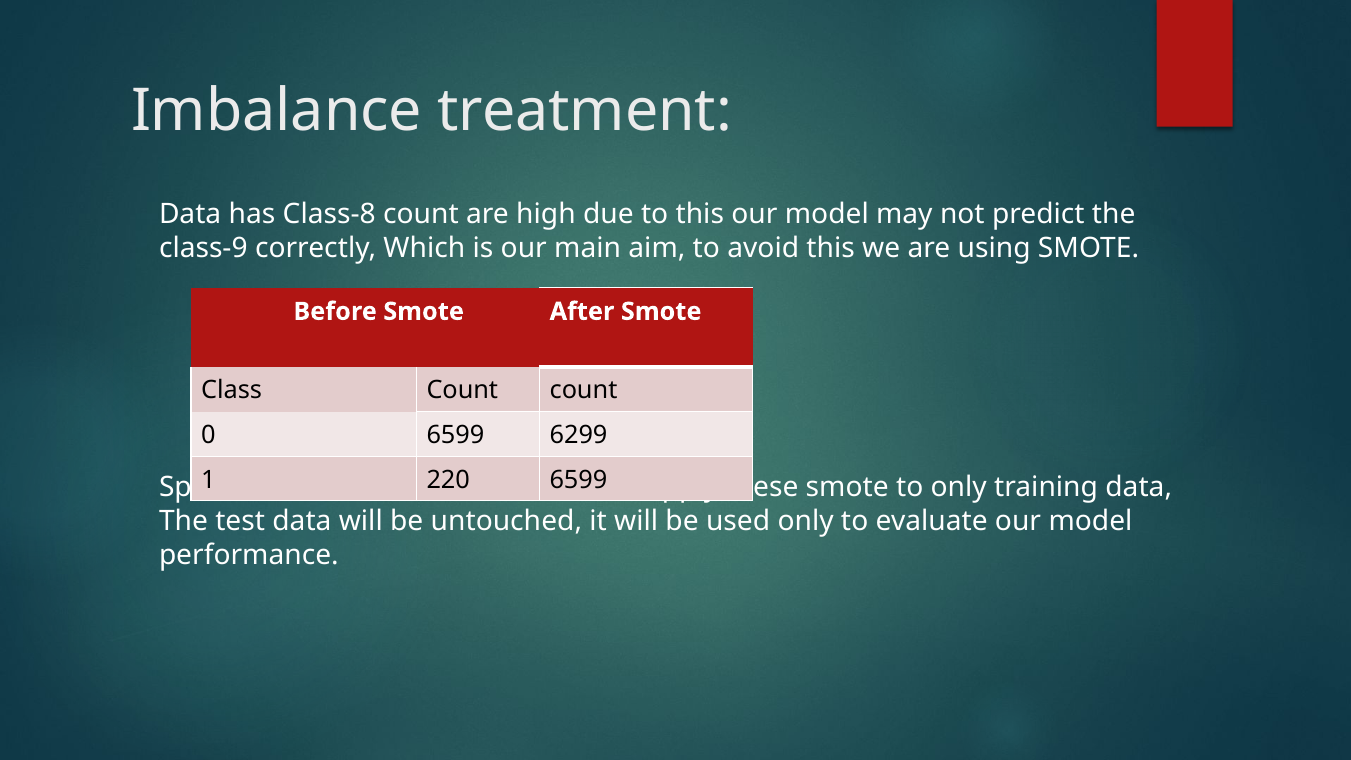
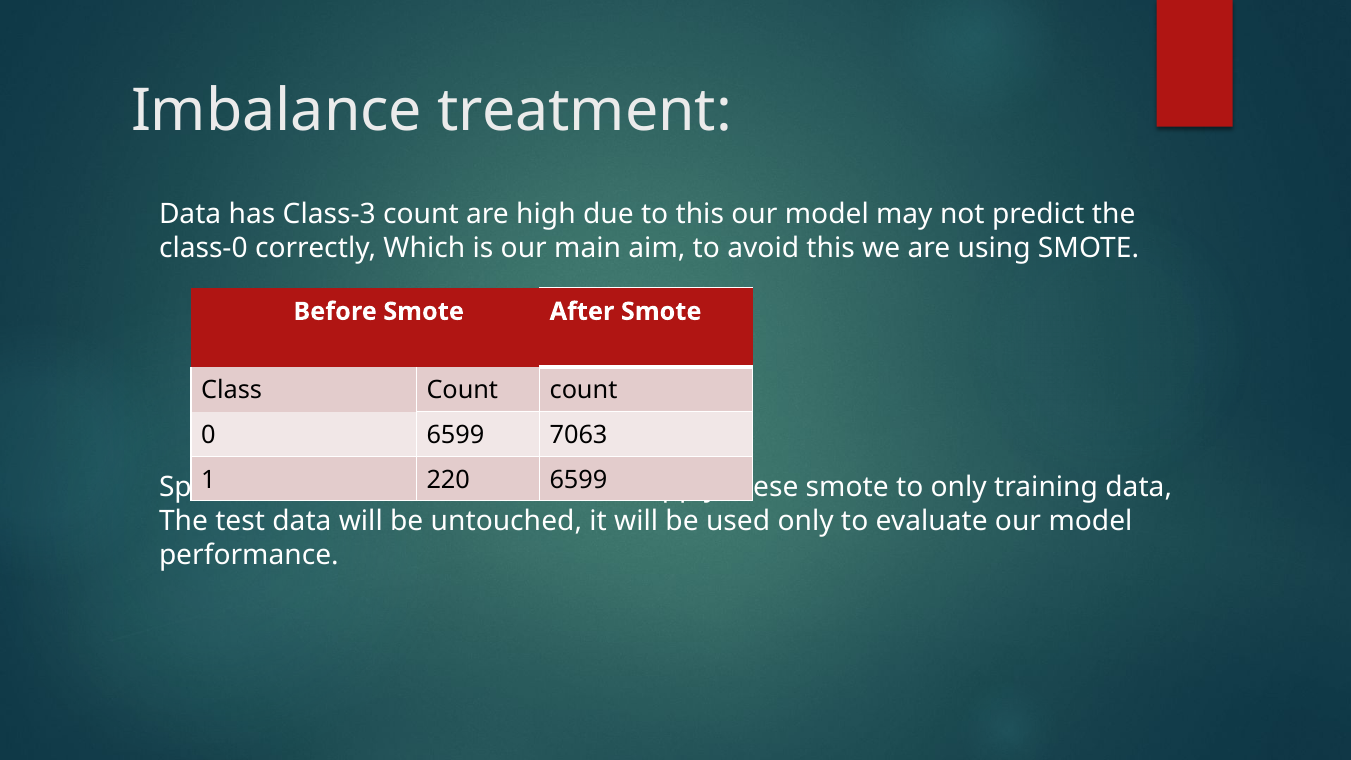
Class-8: Class-8 -> Class-3
class-9: class-9 -> class-0
6299: 6299 -> 7063
